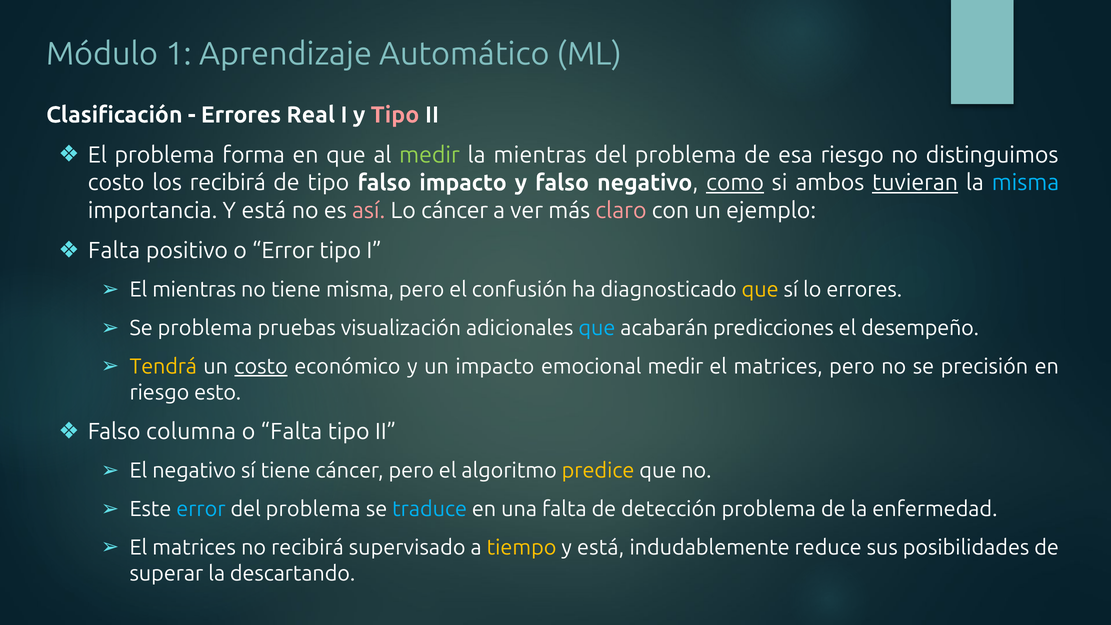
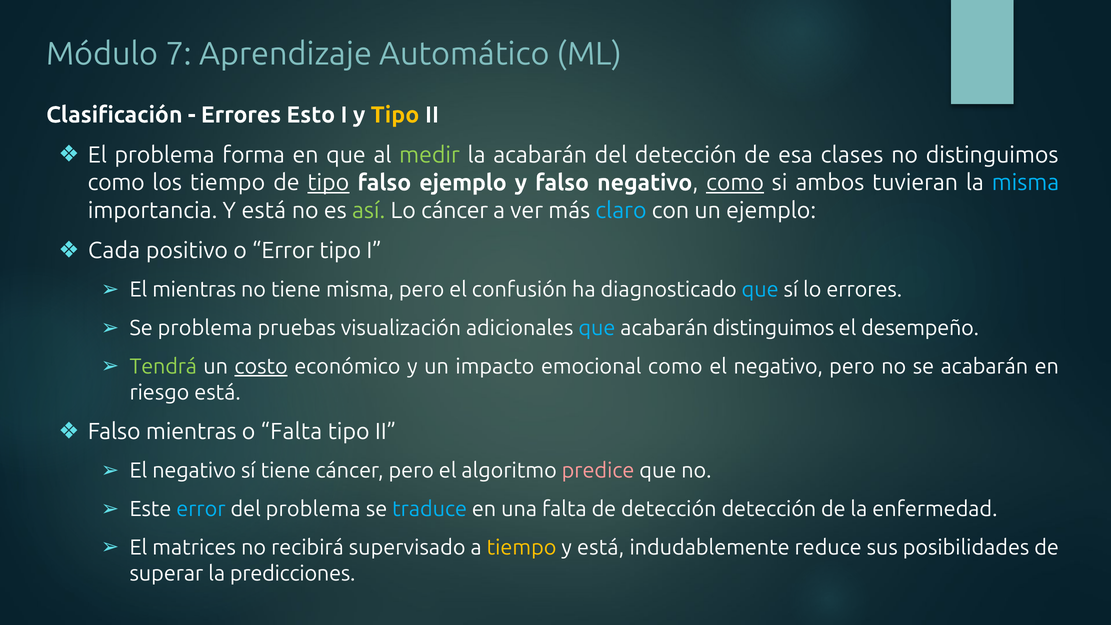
1: 1 -> 7
Real: Real -> Esto
Tipo at (395, 115) colour: pink -> yellow
la mientras: mientras -> acabarán
problema at (686, 155): problema -> detección
esa riesgo: riesgo -> clases
costo at (116, 183): costo -> como
los recibirá: recibirá -> tiempo
tipo at (328, 183) underline: none -> present
falso impacto: impacto -> ejemplo
tuvieran underline: present -> none
así colour: pink -> light green
claro colour: pink -> light blue
Falta at (114, 251): Falta -> Cada
que at (760, 290) colour: yellow -> light blue
acabarán predicciones: predicciones -> distinguimos
Tendrá colour: yellow -> light green
emocional medir: medir -> como
matrices at (778, 366): matrices -> negativo
se precisión: precisión -> acabarán
riesgo esto: esto -> está
Falso columna: columna -> mientras
predice colour: yellow -> pink
detección problema: problema -> detección
descartando: descartando -> predicciones
